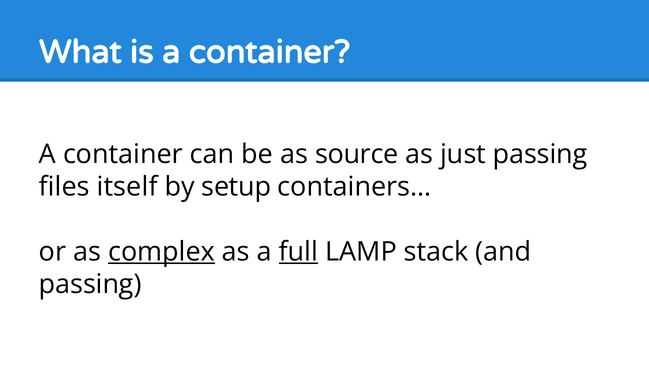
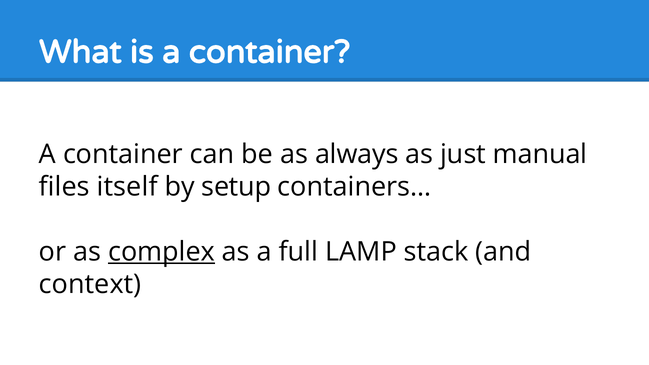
source: source -> always
just passing: passing -> manual
full underline: present -> none
passing at (90, 284): passing -> context
